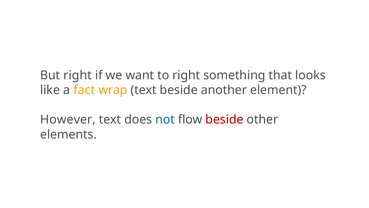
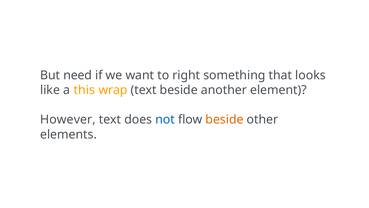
But right: right -> need
fact: fact -> this
beside at (224, 119) colour: red -> orange
